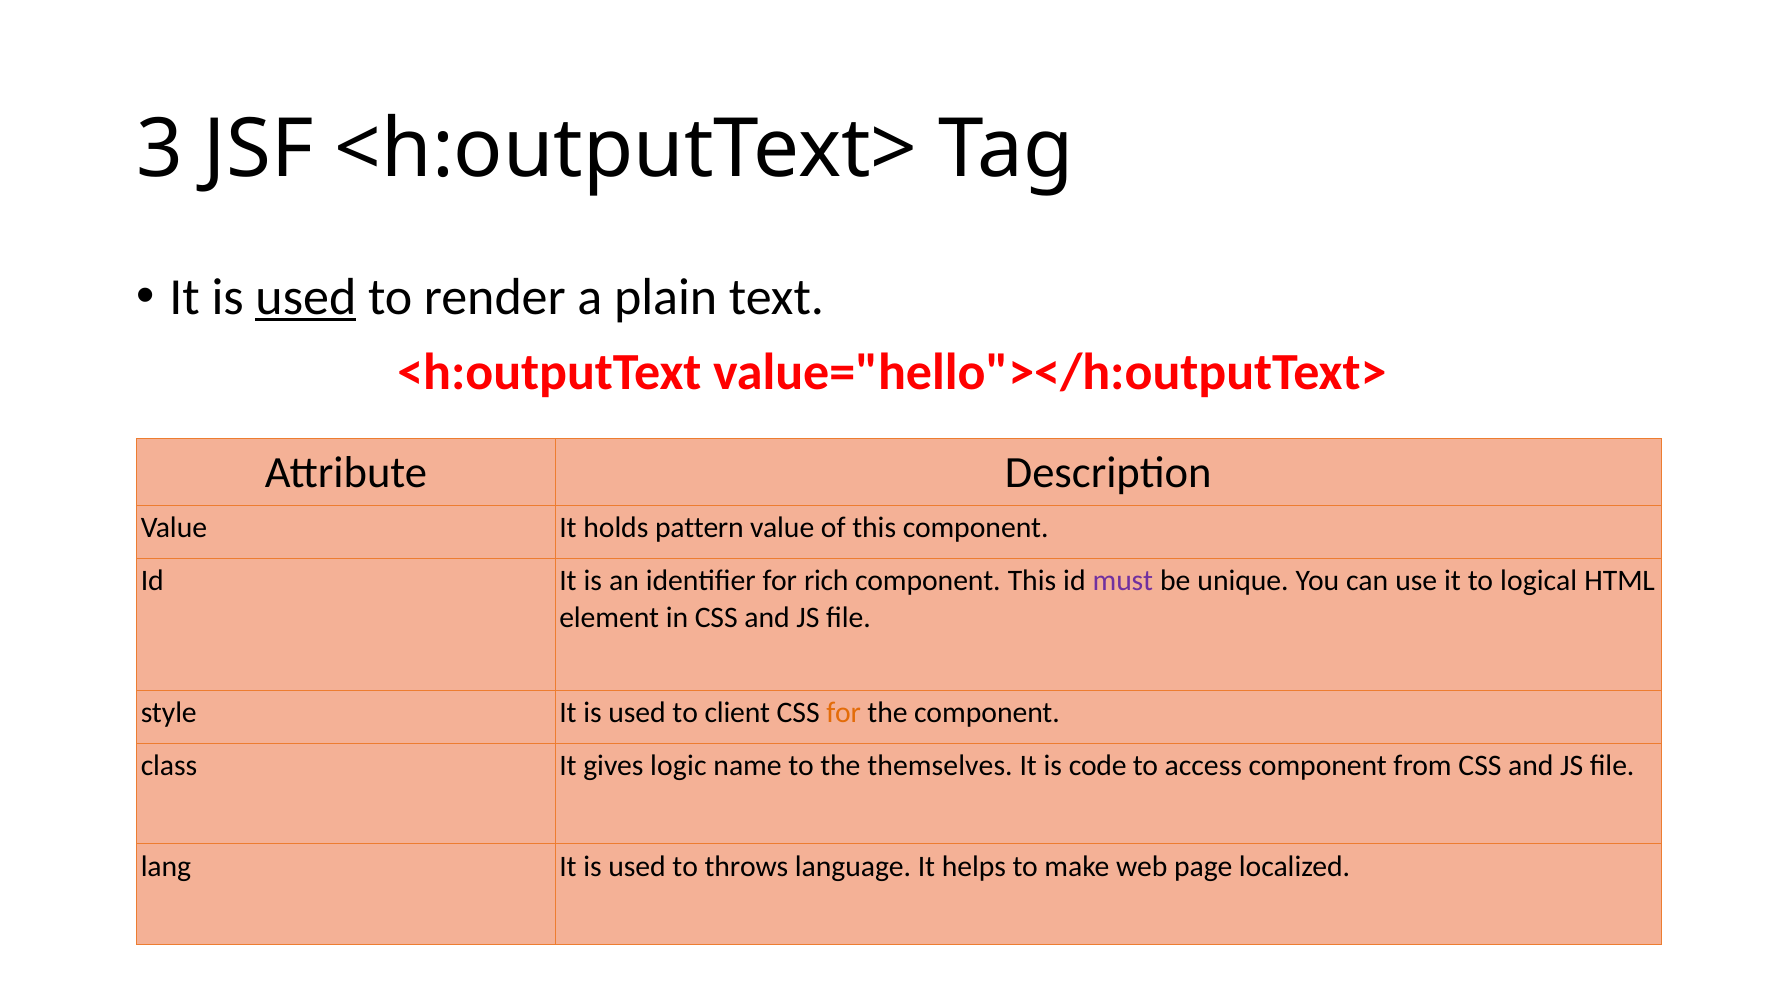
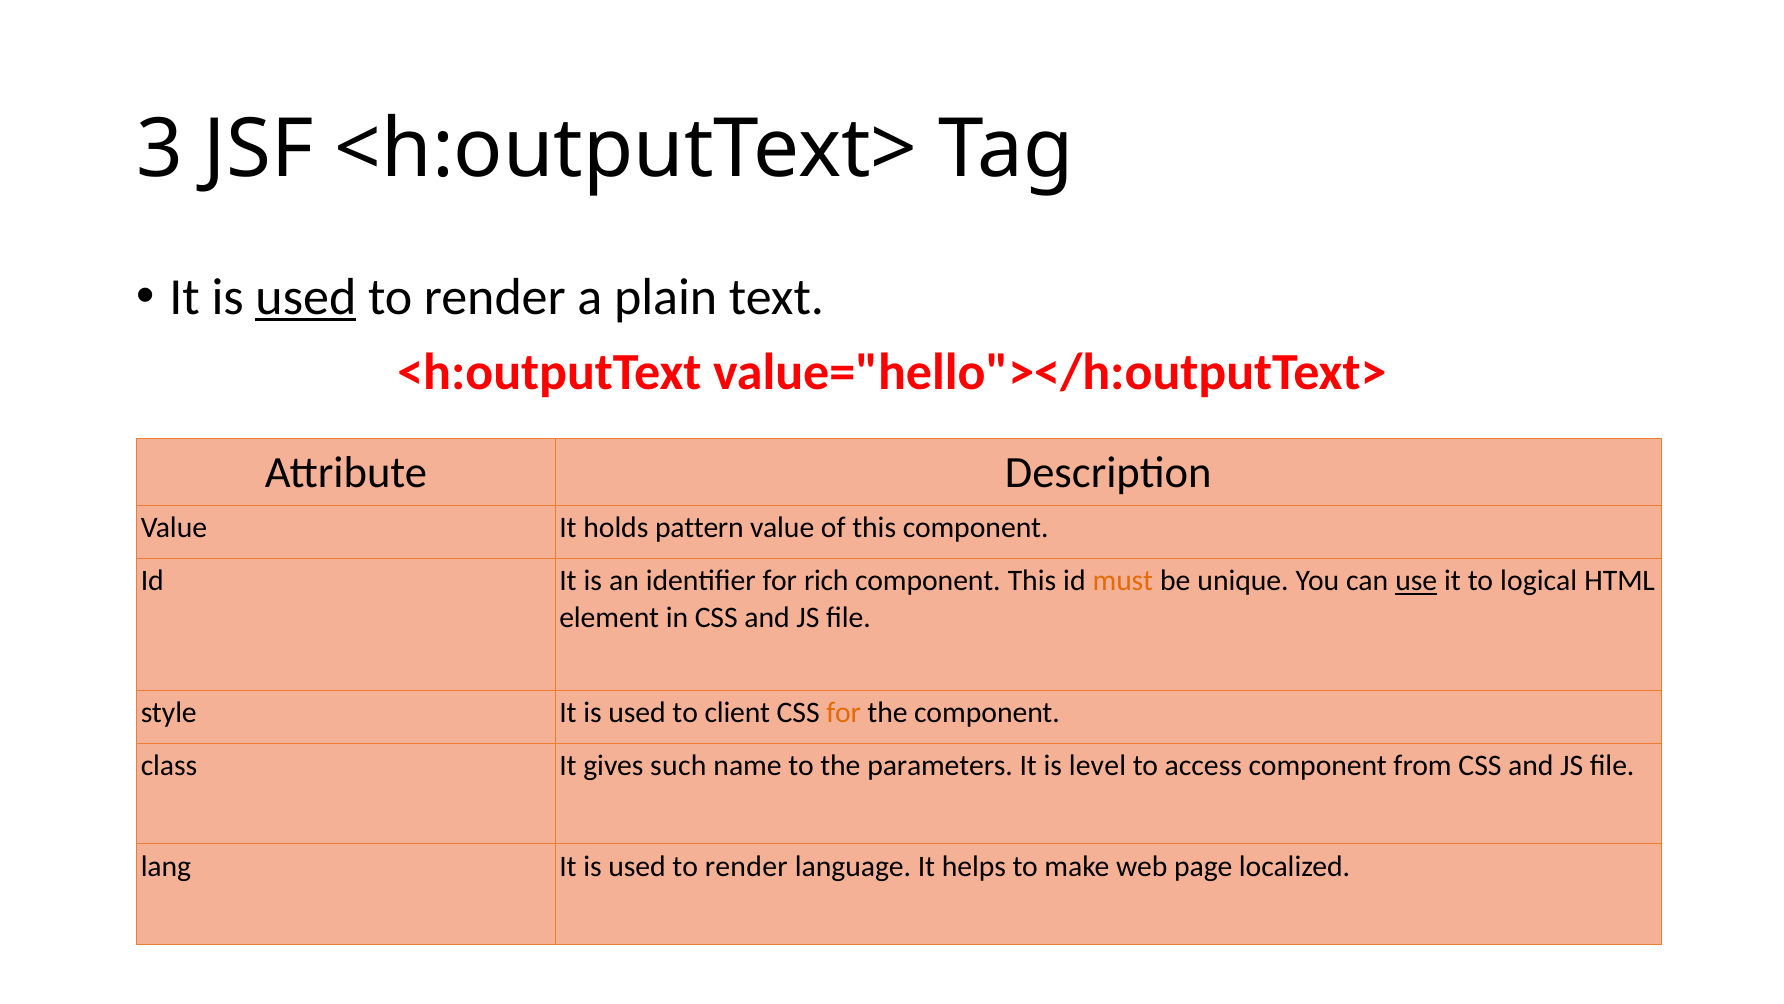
must colour: purple -> orange
use underline: none -> present
logic: logic -> such
themselves: themselves -> parameters
code: code -> level
throws at (746, 866): throws -> render
